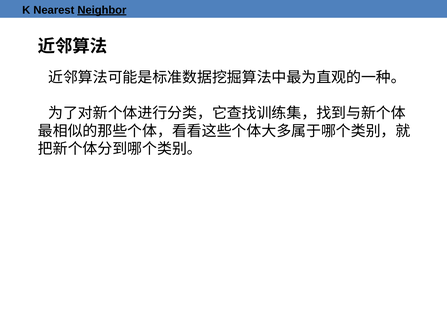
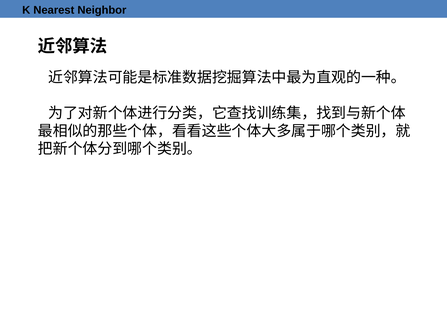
Neighbor underline: present -> none
